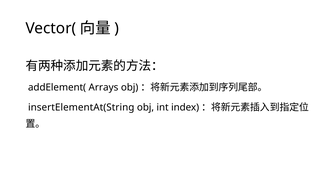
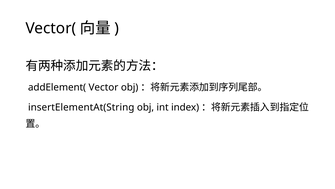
Arrays: Arrays -> Vector
